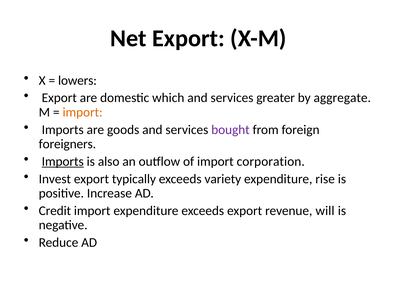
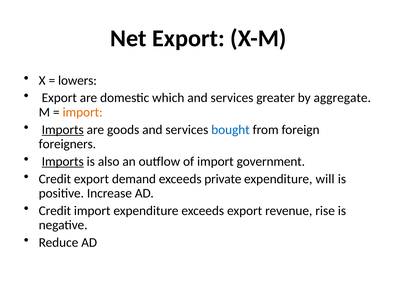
Imports at (63, 130) underline: none -> present
bought colour: purple -> blue
corporation: corporation -> government
Invest at (55, 179): Invest -> Credit
typically: typically -> demand
variety: variety -> private
rise: rise -> will
will: will -> rise
